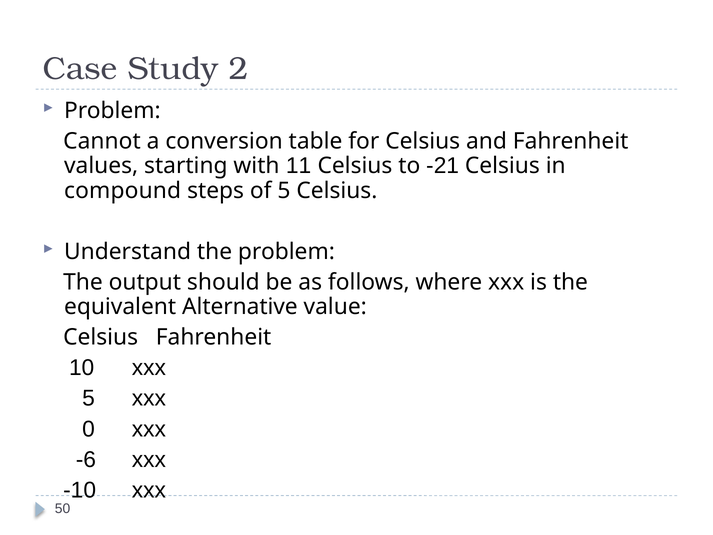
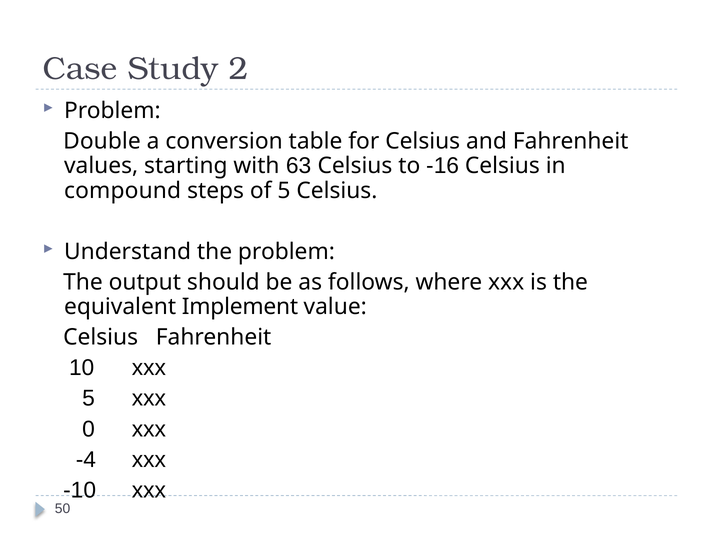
Cannot: Cannot -> Double
11: 11 -> 63
21: 21 -> 16
Alternative: Alternative -> Implement
-6: -6 -> -4
